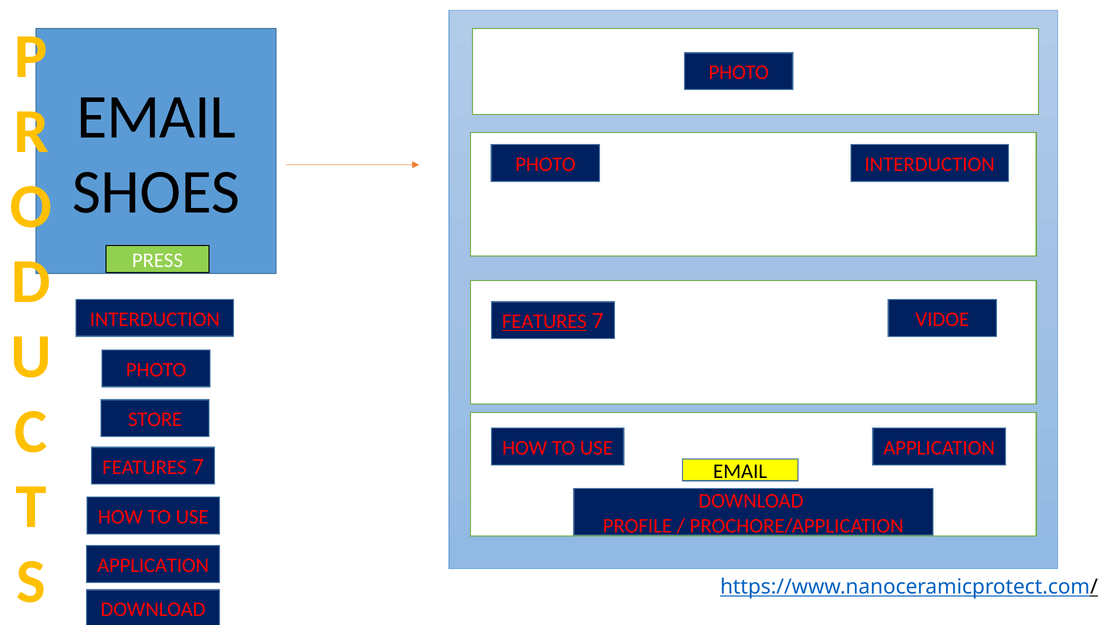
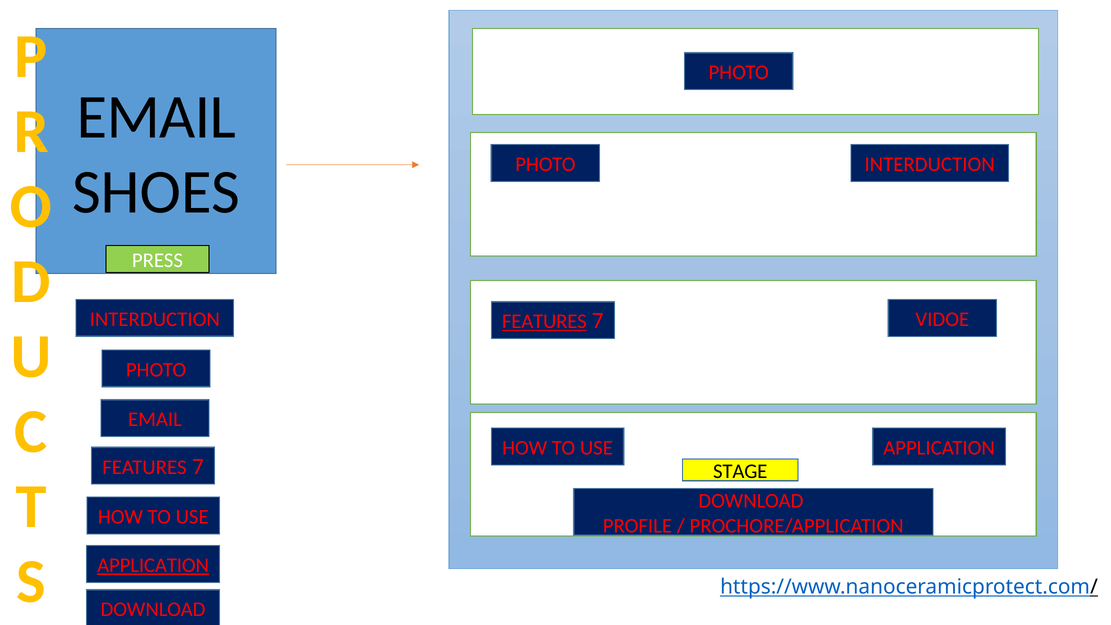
STORE at (155, 420): STORE -> EMAIL
EMAIL at (740, 471): EMAIL -> STAGE
APPLICATION at (153, 565) underline: none -> present
